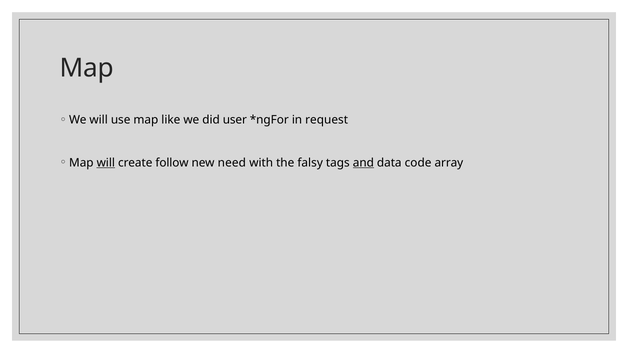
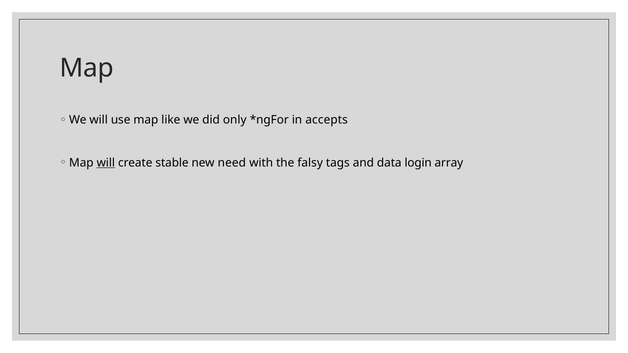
user: user -> only
request: request -> accepts
follow: follow -> stable
and underline: present -> none
code: code -> login
